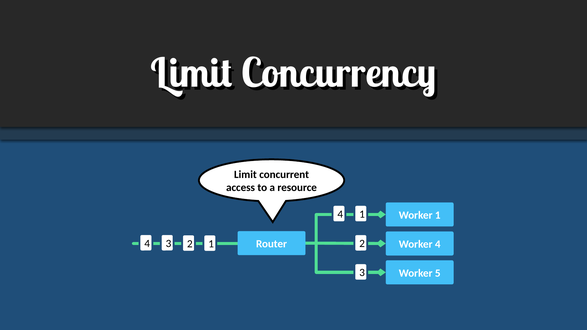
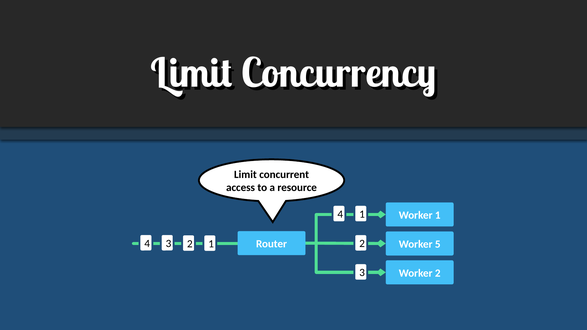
Worker 4: 4 -> 5
Worker 5: 5 -> 2
